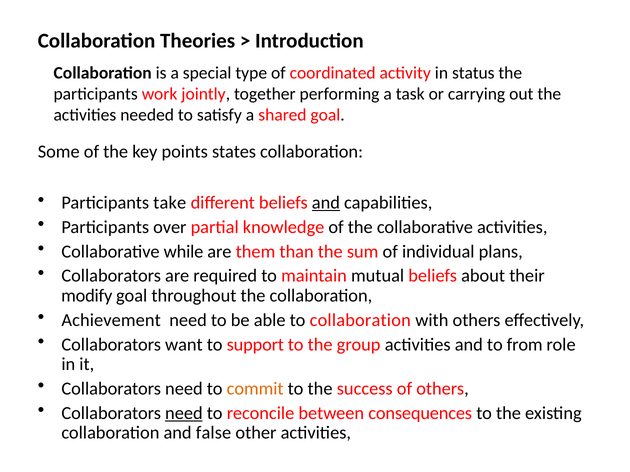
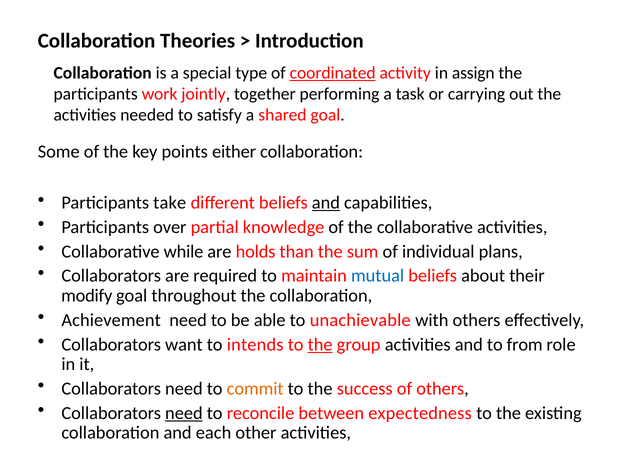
coordinated underline: none -> present
status: status -> assign
states: states -> either
them: them -> holds
mutual colour: black -> blue
to collaboration: collaboration -> unachievable
support: support -> intends
the at (320, 345) underline: none -> present
consequences: consequences -> expectedness
false: false -> each
